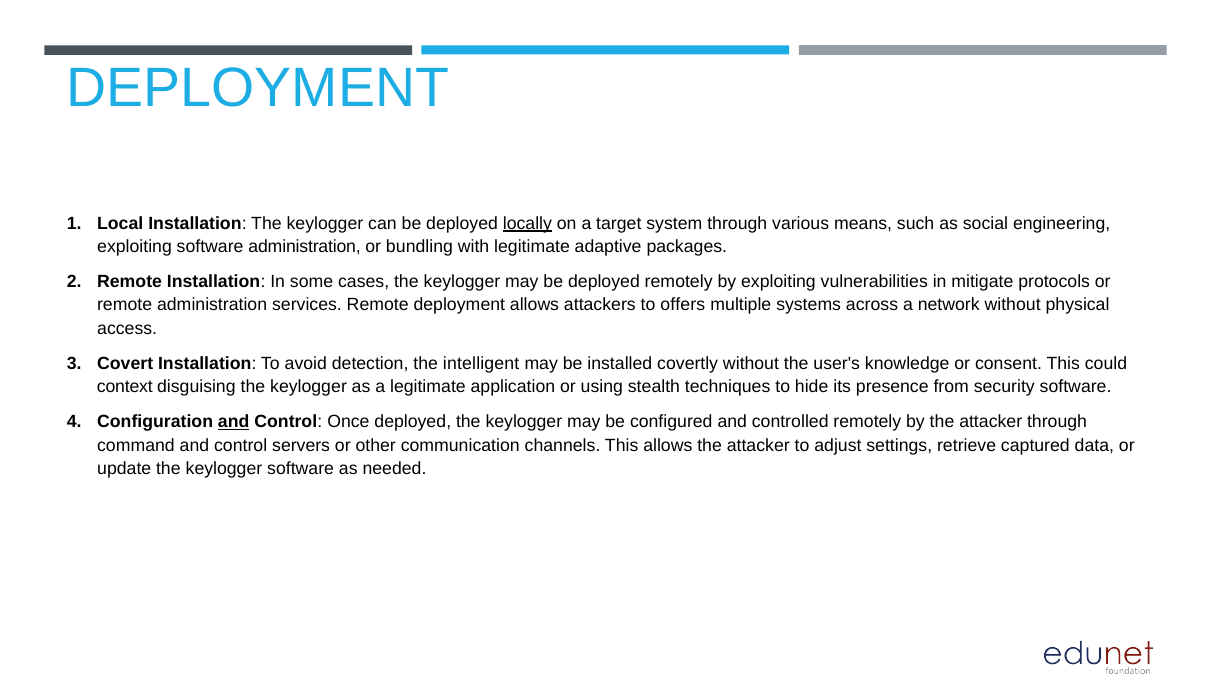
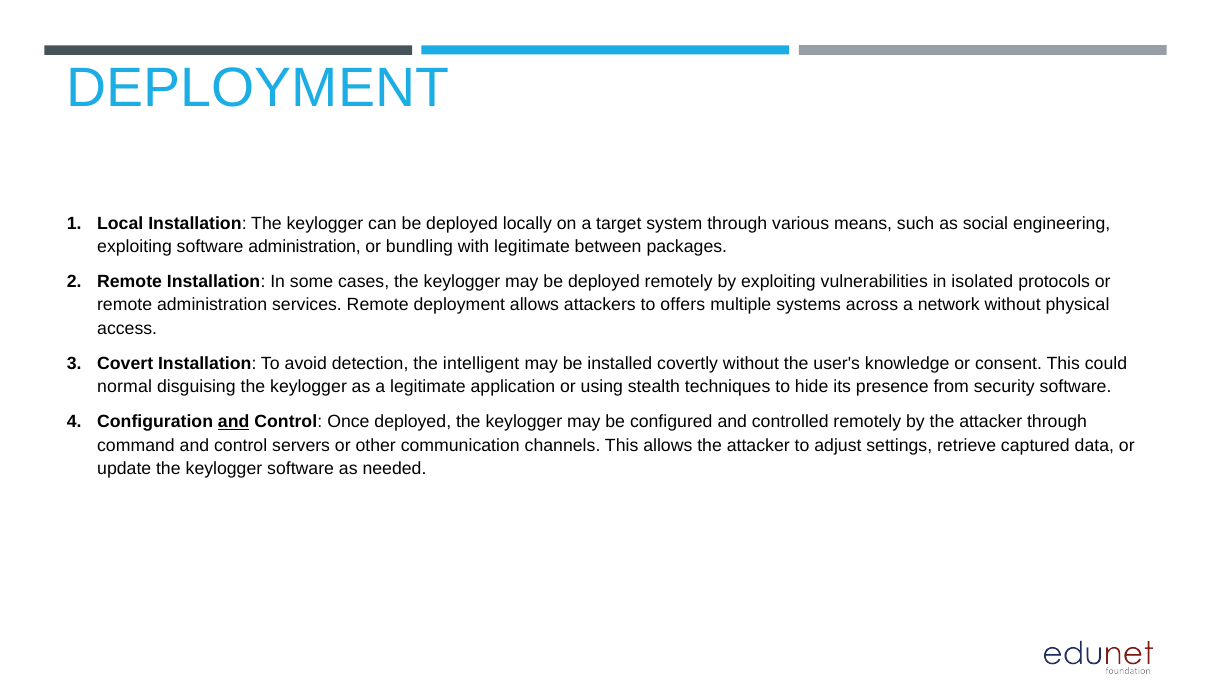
locally underline: present -> none
adaptive: adaptive -> between
mitigate: mitigate -> isolated
context: context -> normal
